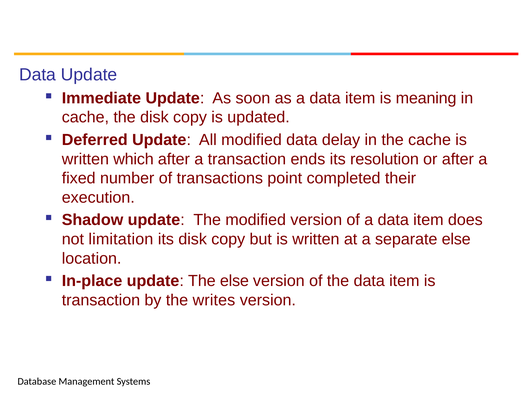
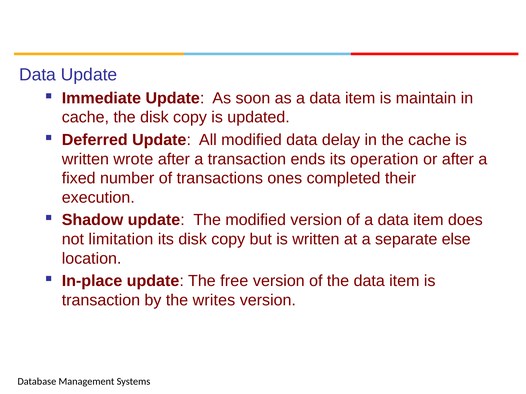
meaning: meaning -> maintain
which: which -> wrote
resolution: resolution -> operation
point: point -> ones
The else: else -> free
